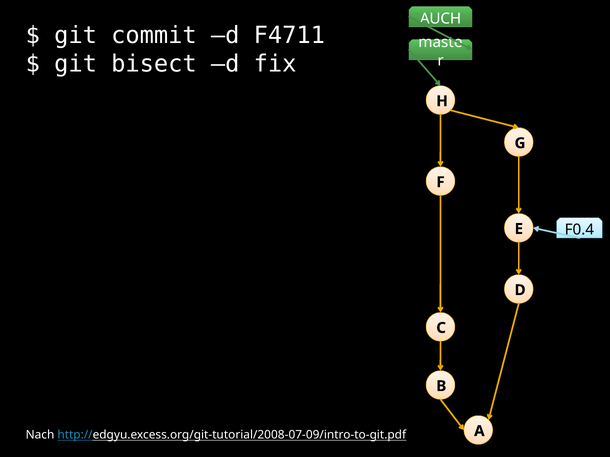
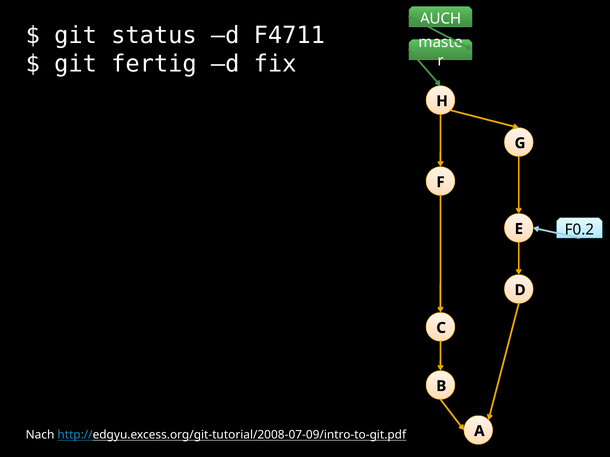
commit: commit -> status
bisect: bisect -> fertig
F0.4: F0.4 -> F0.2
